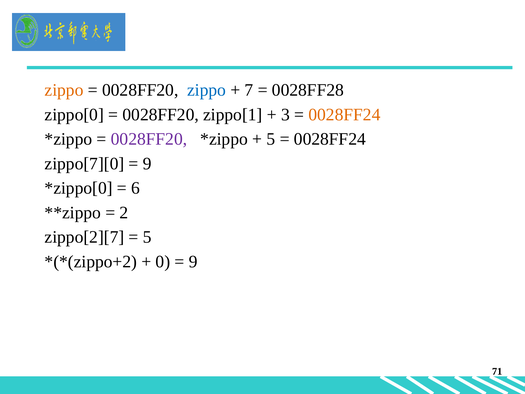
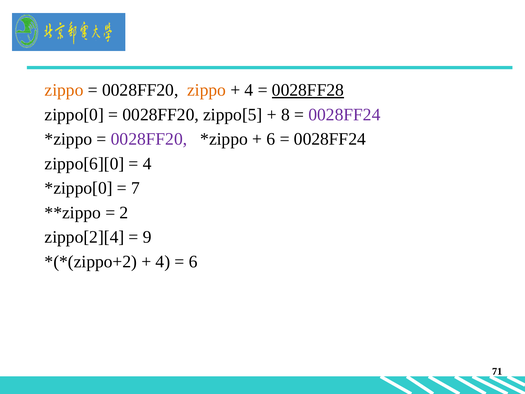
zippo at (207, 90) colour: blue -> orange
7 at (249, 90): 7 -> 4
0028FF28 underline: none -> present
zippo[1: zippo[1 -> zippo[5
3: 3 -> 8
0028FF24 at (344, 115) colour: orange -> purple
5 at (271, 139): 5 -> 6
zippo[7][0: zippo[7][0 -> zippo[6][0
9 at (147, 164): 9 -> 4
6: 6 -> 7
zippo[2][7: zippo[2][7 -> zippo[2][4
5 at (147, 237): 5 -> 9
0 at (163, 262): 0 -> 4
9 at (193, 262): 9 -> 6
